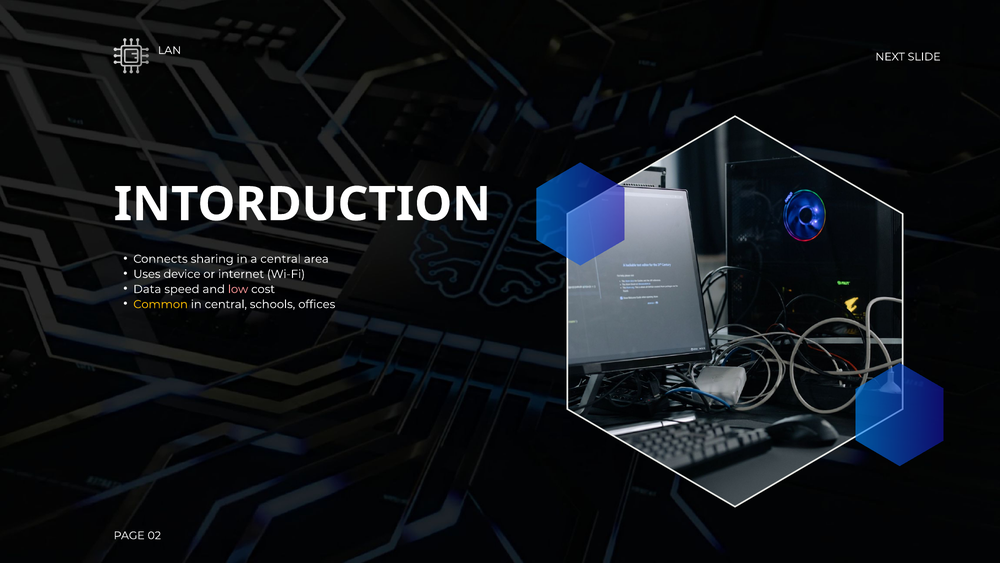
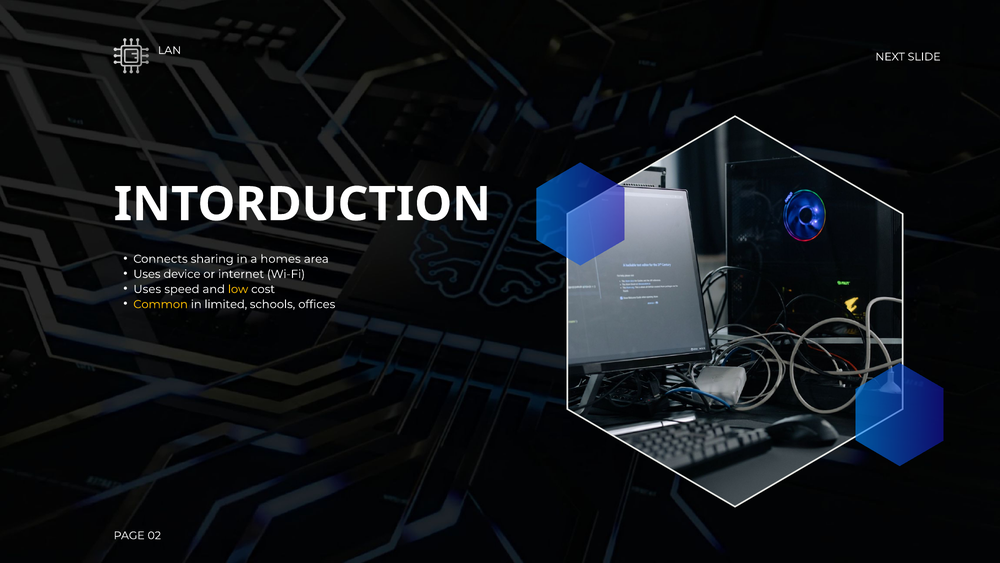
a central: central -> homes
Data at (147, 289): Data -> Uses
low colour: pink -> yellow
in central: central -> limited
